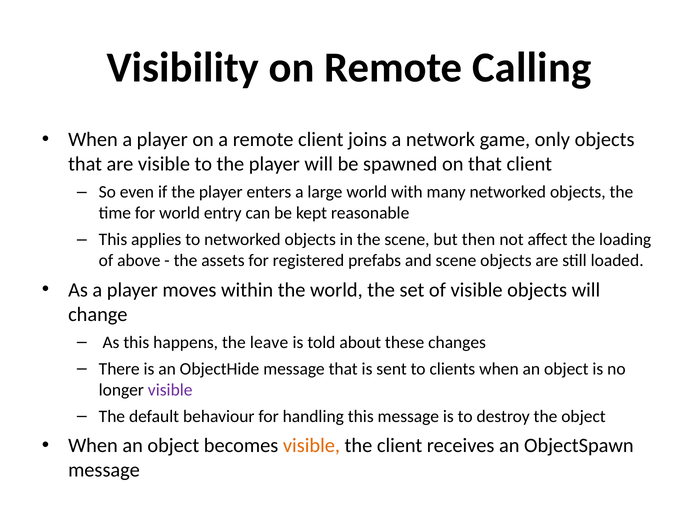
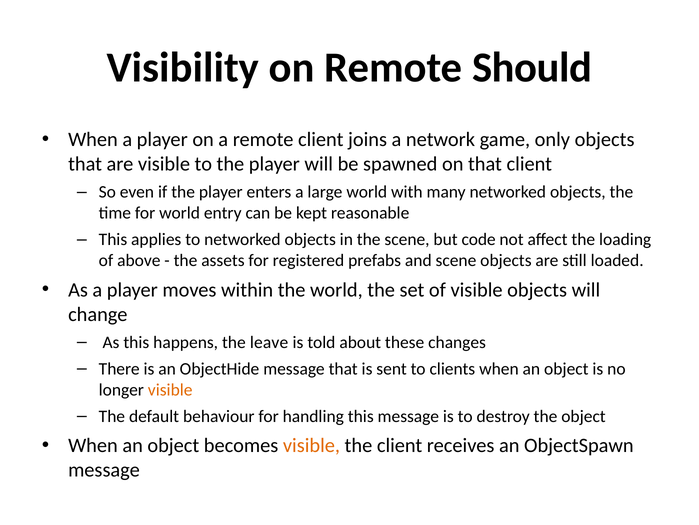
Calling: Calling -> Should
then: then -> code
visible at (170, 389) colour: purple -> orange
